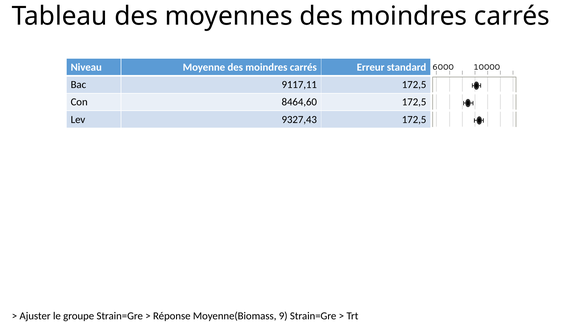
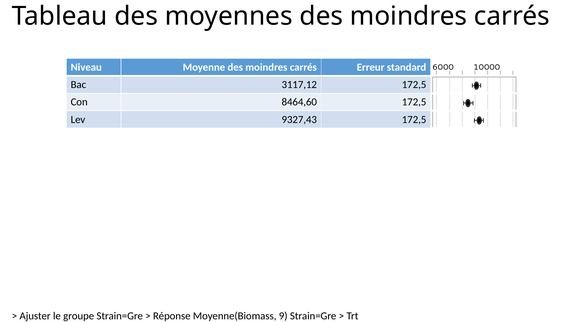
9117,11: 9117,11 -> 3117,12
